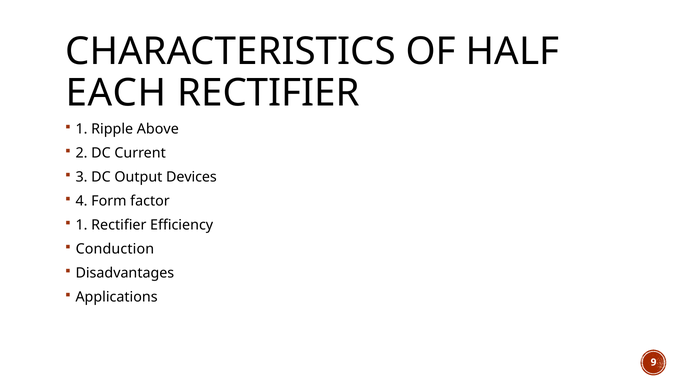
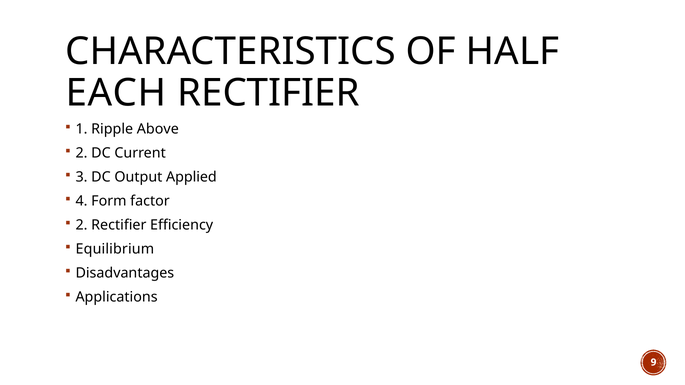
Devices: Devices -> Applied
1 at (82, 225): 1 -> 2
Conduction: Conduction -> Equilibrium
